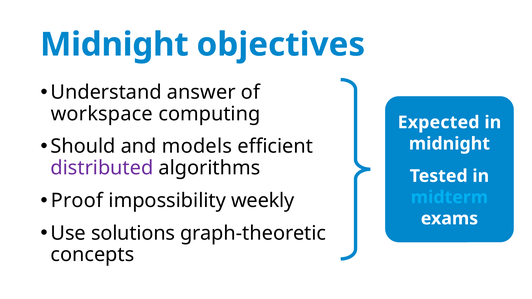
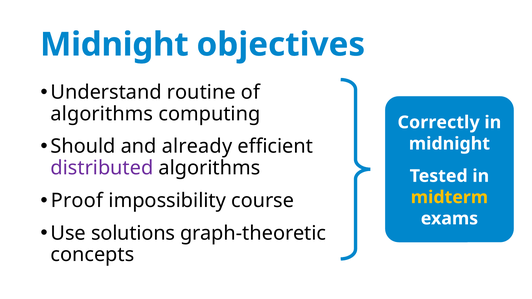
answer: answer -> routine
workspace at (102, 114): workspace -> algorithms
Expected: Expected -> Correctly
models: models -> already
weekly: weekly -> course
midterm colour: light blue -> yellow
